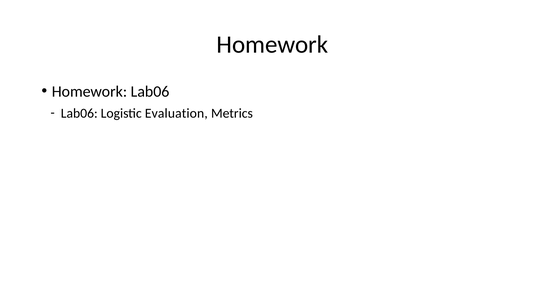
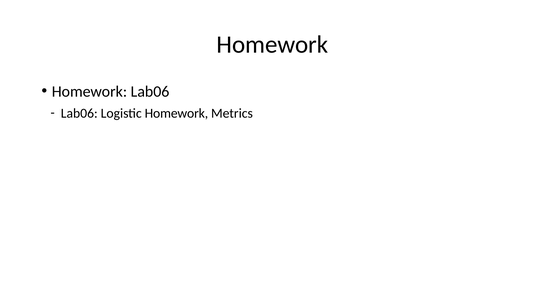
Logistic Evaluation: Evaluation -> Homework
